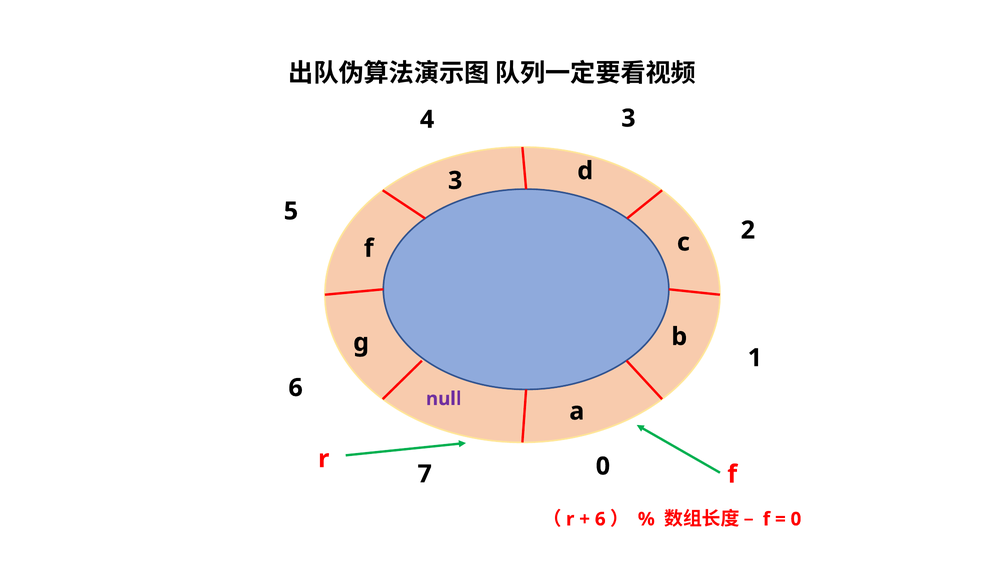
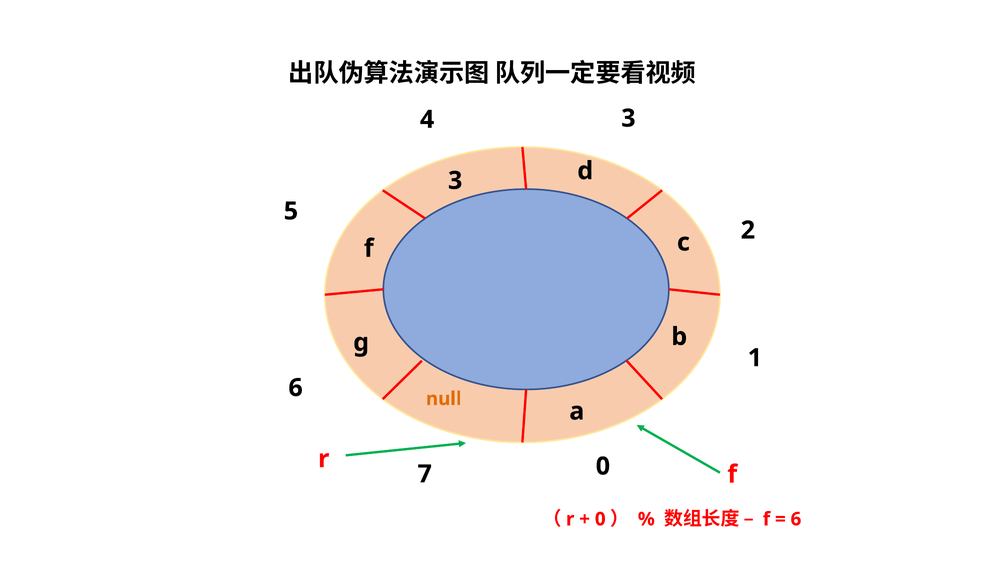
null colour: purple -> orange
6 at (600, 519): 6 -> 0
0 at (796, 519): 0 -> 6
